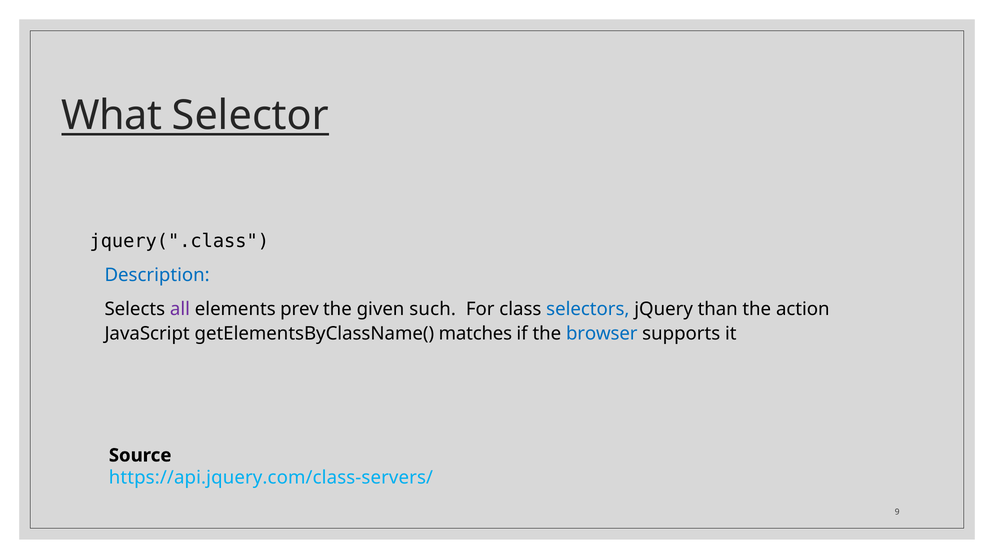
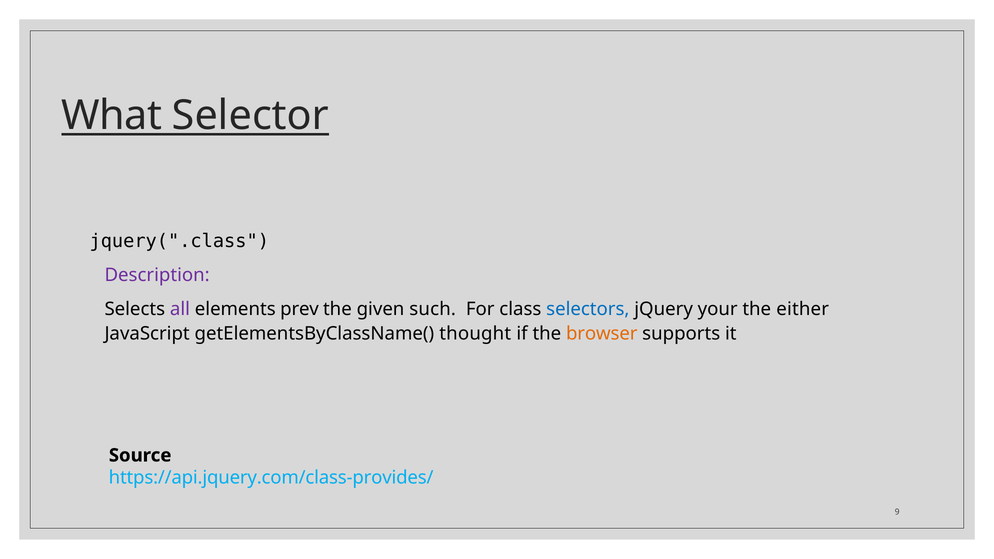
Description colour: blue -> purple
than: than -> your
action: action -> either
matches: matches -> thought
browser colour: blue -> orange
https://api.jquery.com/class-servers/: https://api.jquery.com/class-servers/ -> https://api.jquery.com/class-provides/
